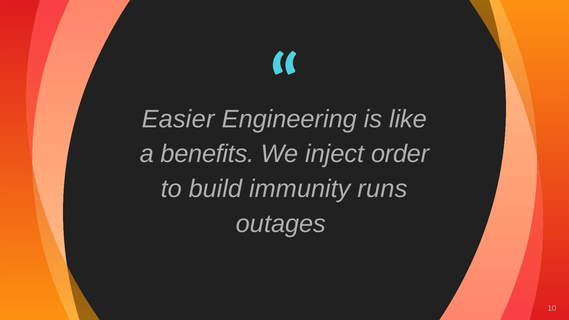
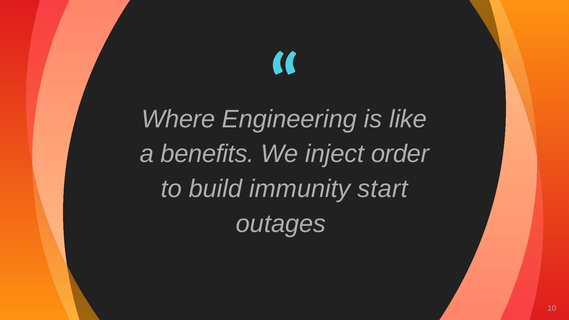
Easier: Easier -> Where
runs: runs -> start
